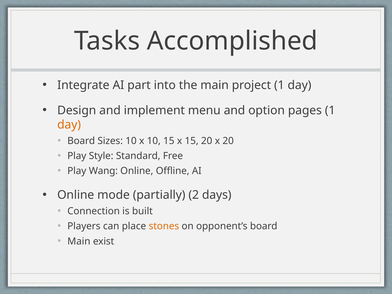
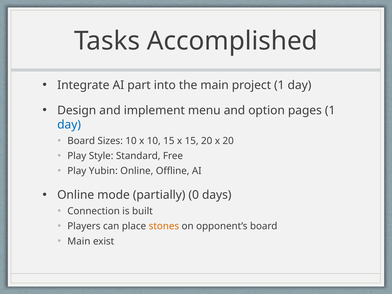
day at (69, 125) colour: orange -> blue
Wang: Wang -> Yubin
2: 2 -> 0
